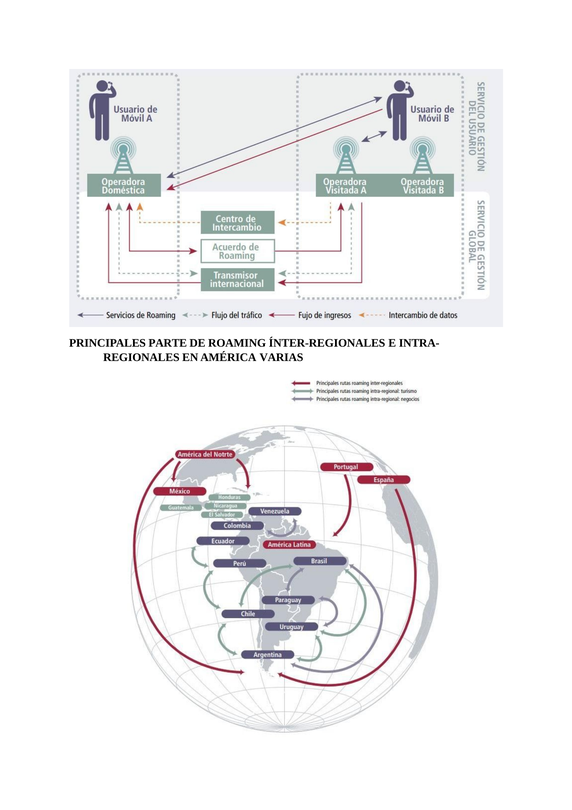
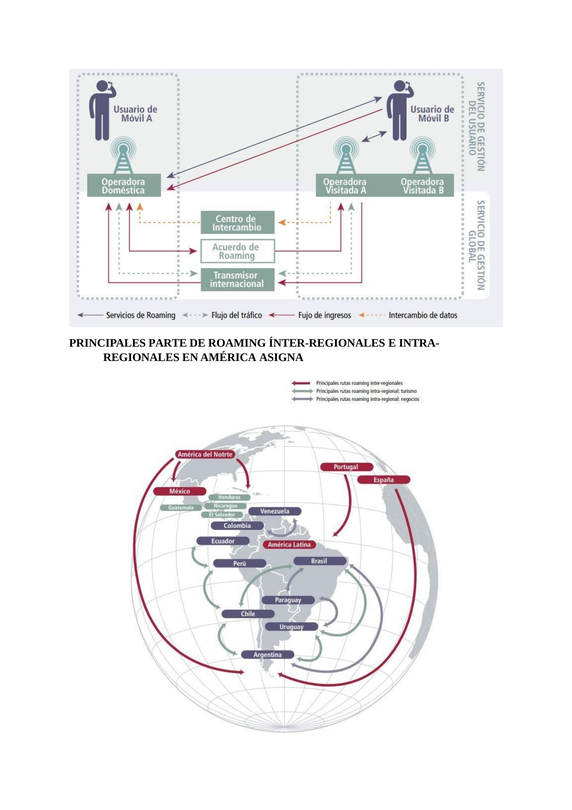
VARIAS: VARIAS -> ASIGNA
